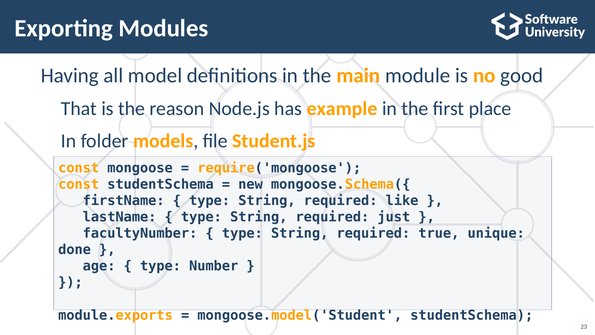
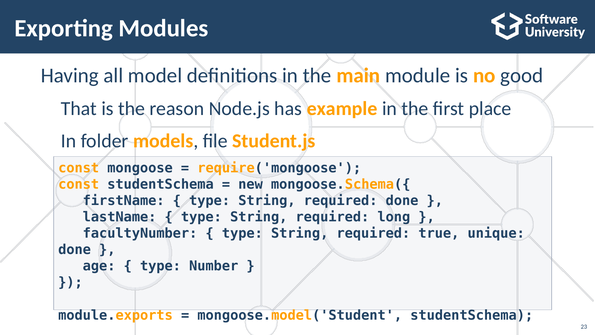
required like: like -> done
just: just -> long
